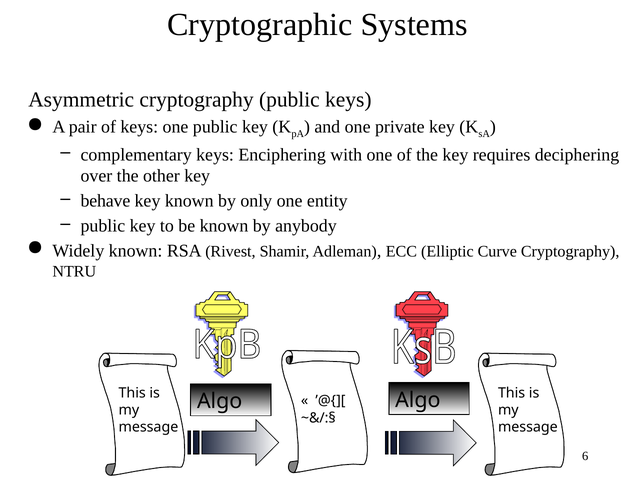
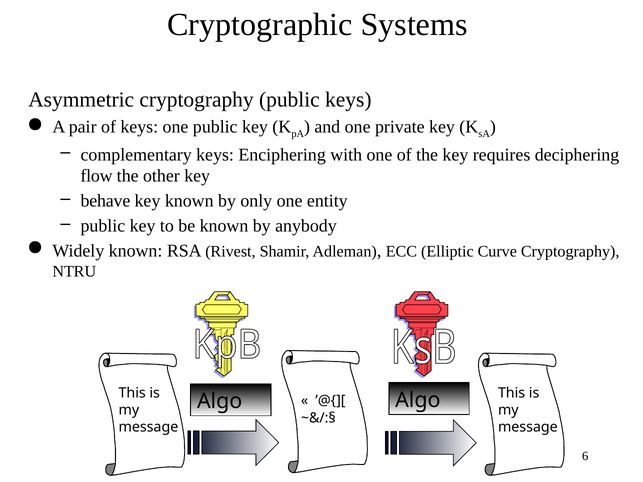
over: over -> flow
